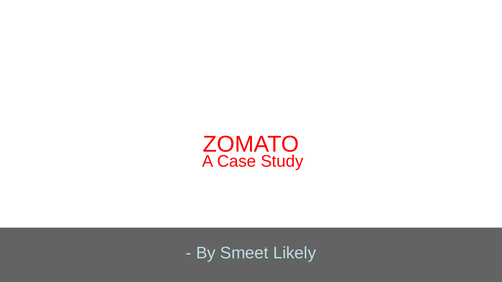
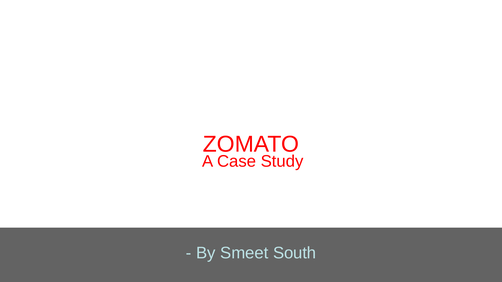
Likely: Likely -> South
